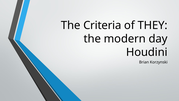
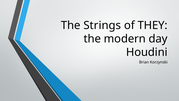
Criteria: Criteria -> Strings
